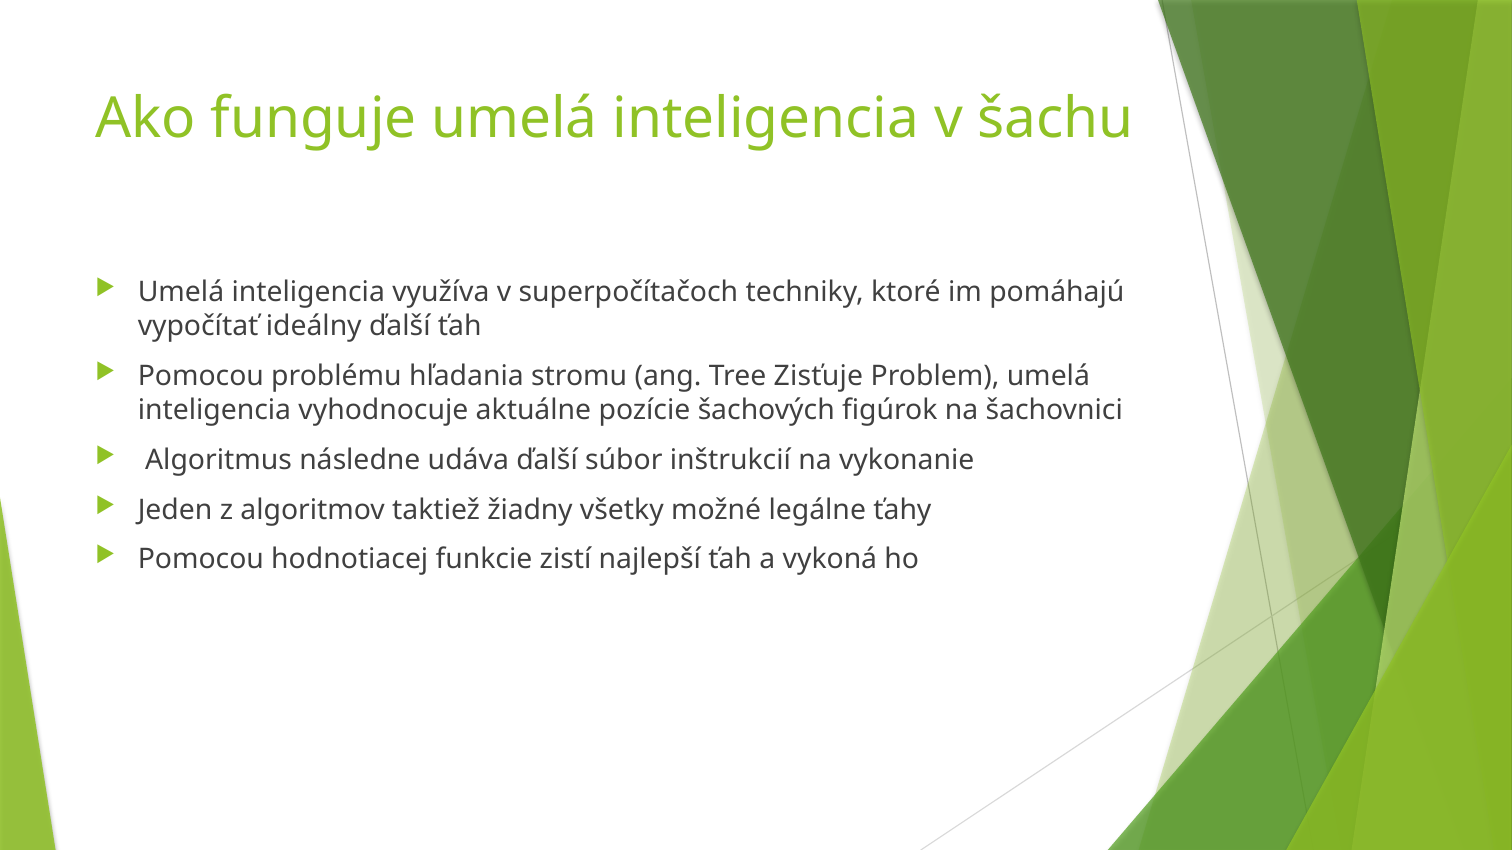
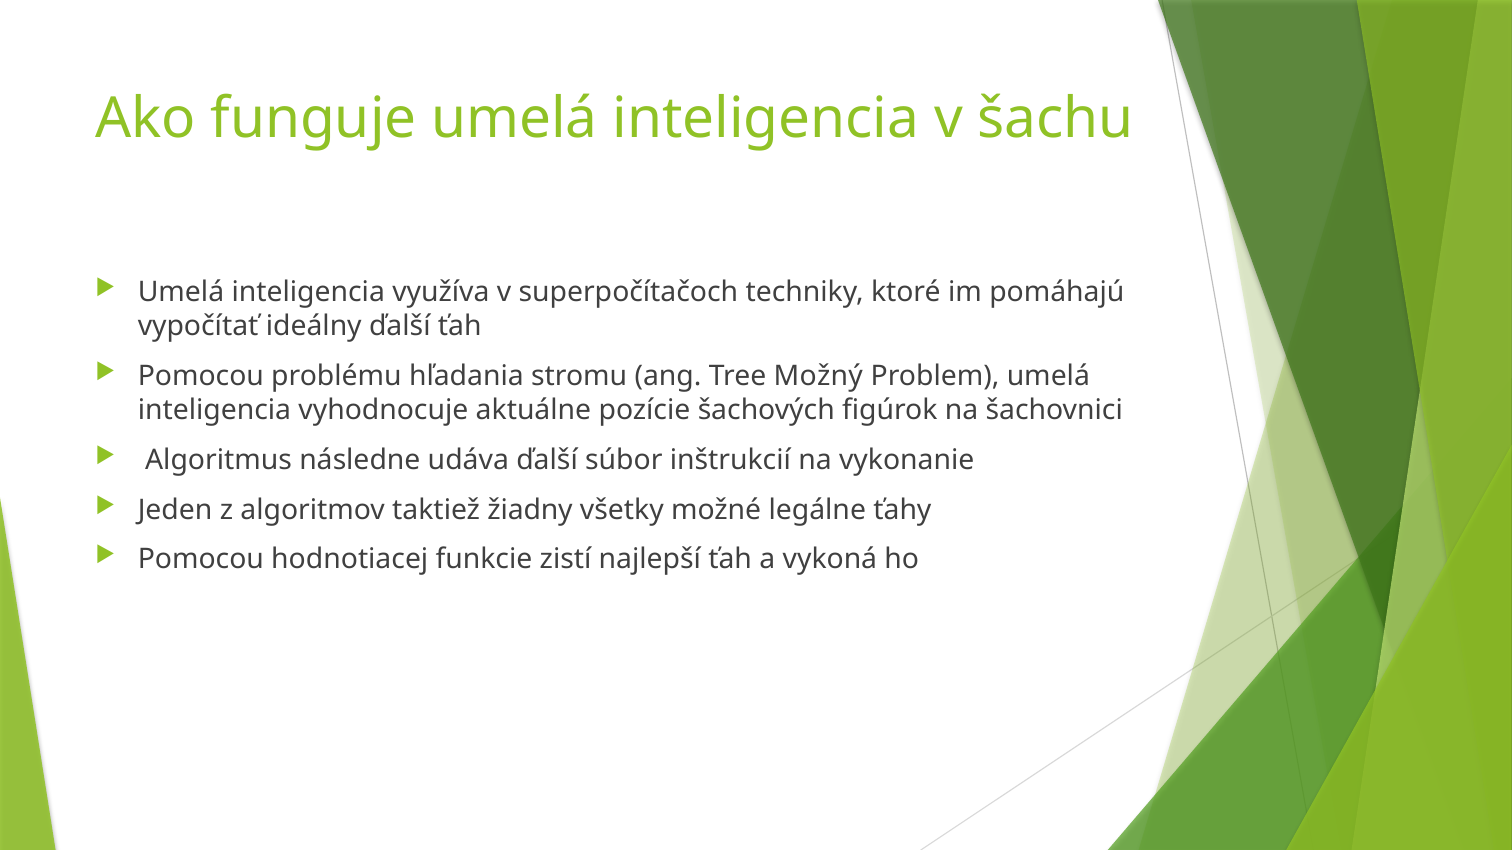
Zisťuje: Zisťuje -> Možný
